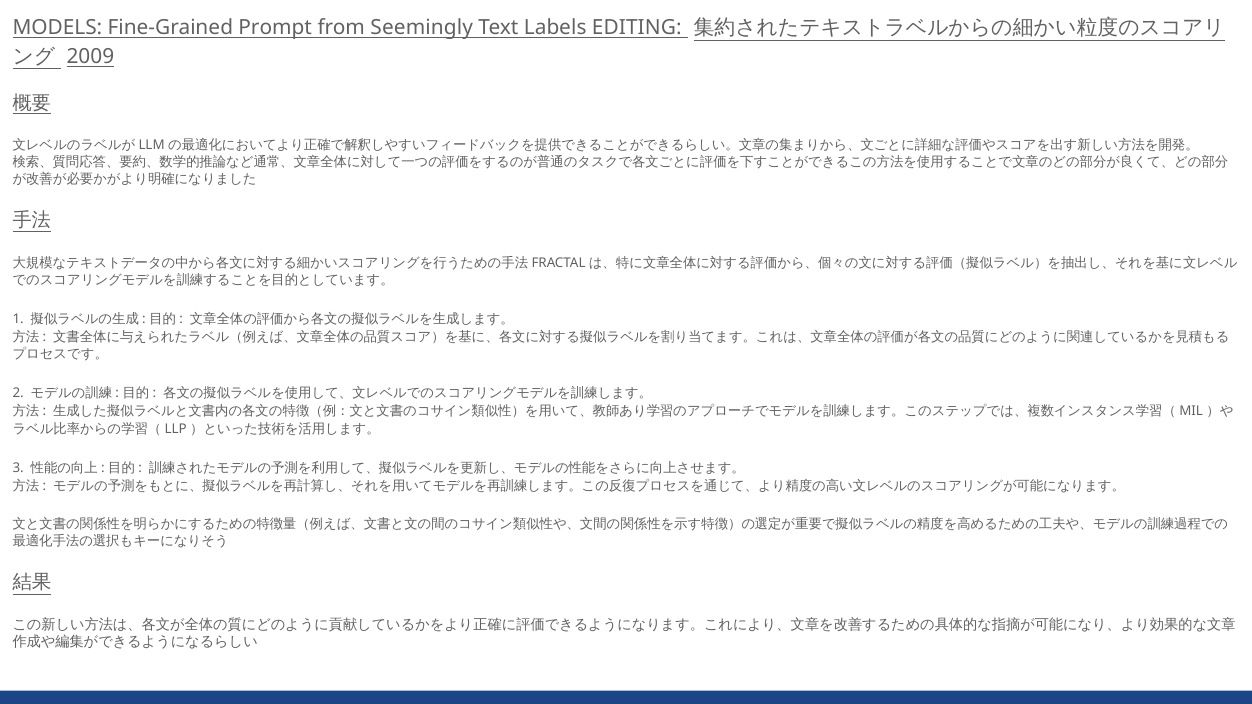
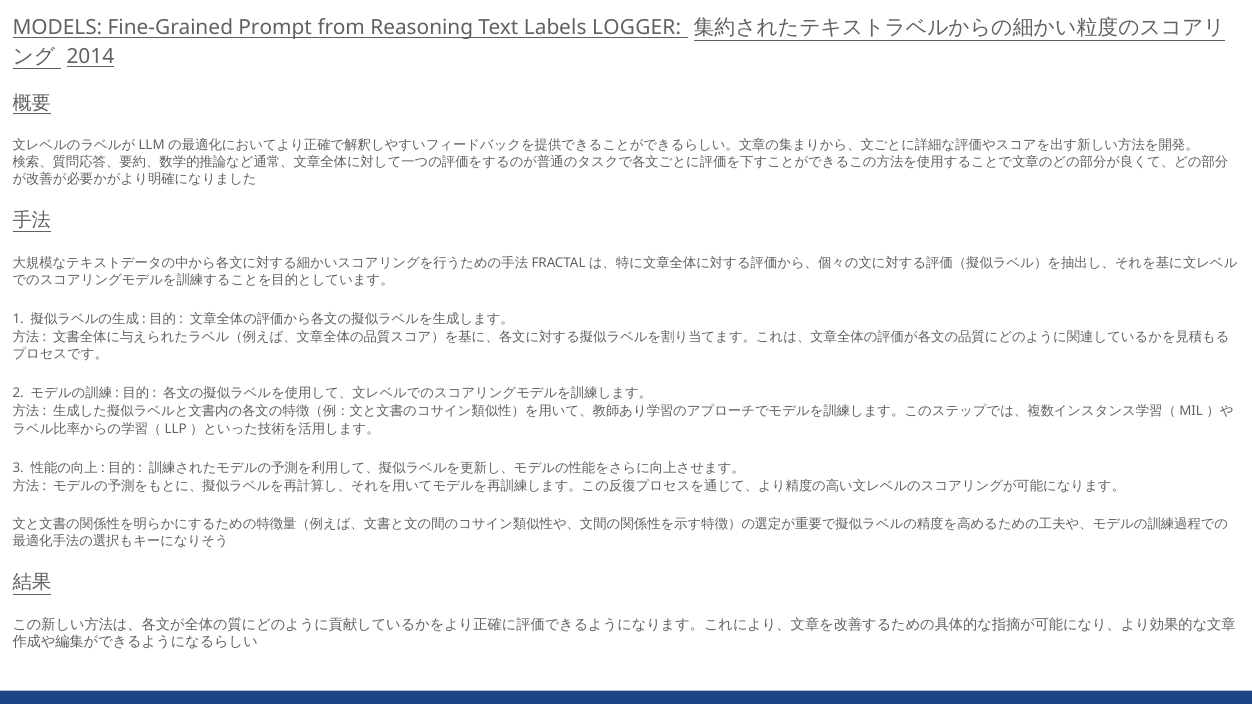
Seemingly: Seemingly -> Reasoning
EDITING: EDITING -> LOGGER
2009: 2009 -> 2014
